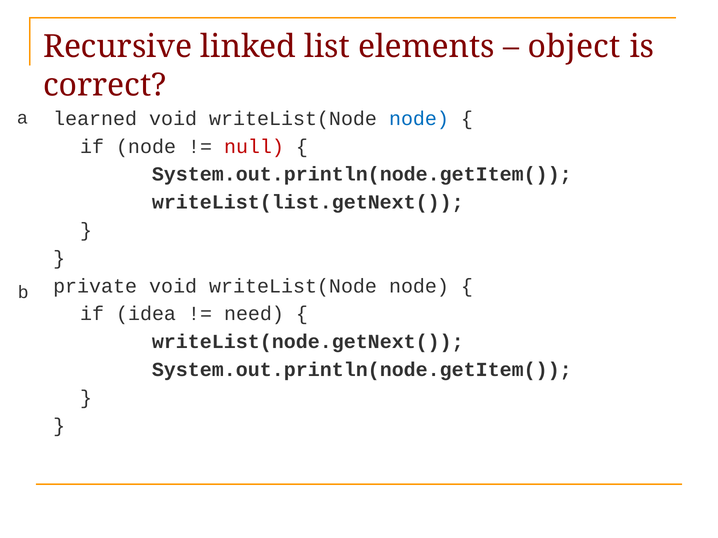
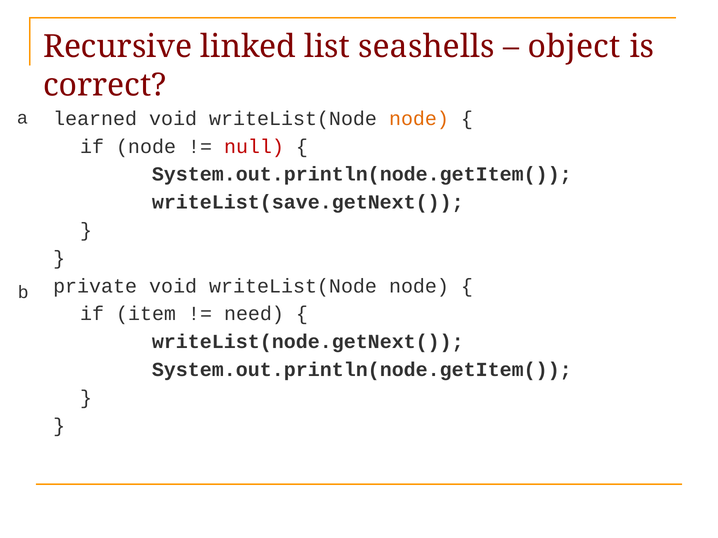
elements: elements -> seashells
node at (419, 119) colour: blue -> orange
writeList(list.getNext(: writeList(list.getNext( -> writeList(save.getNext(
idea: idea -> item
